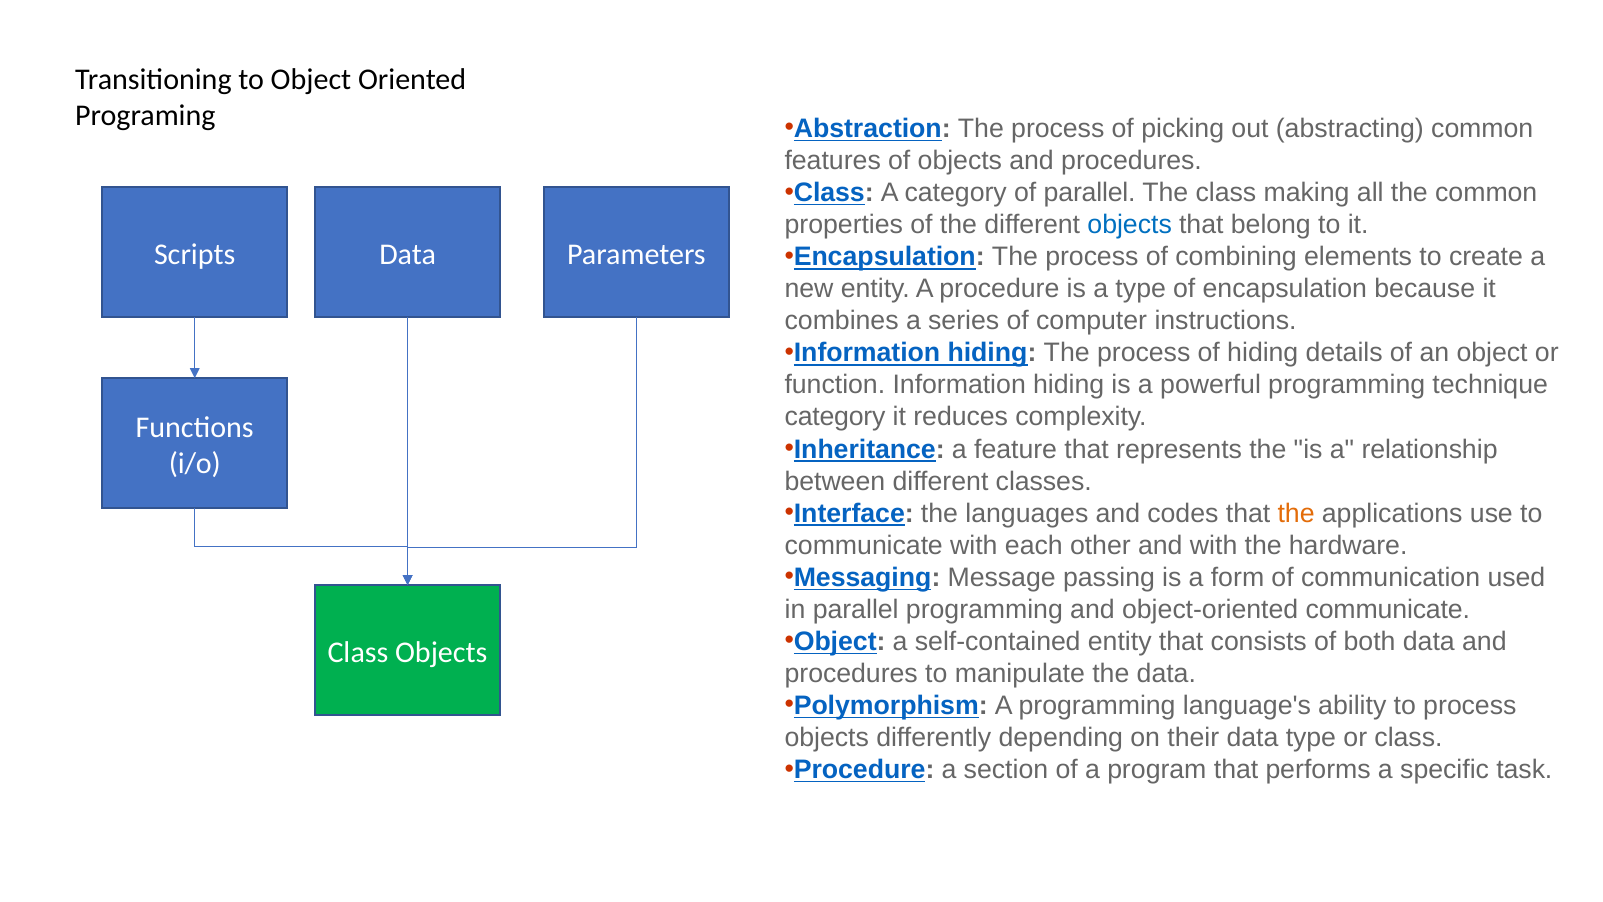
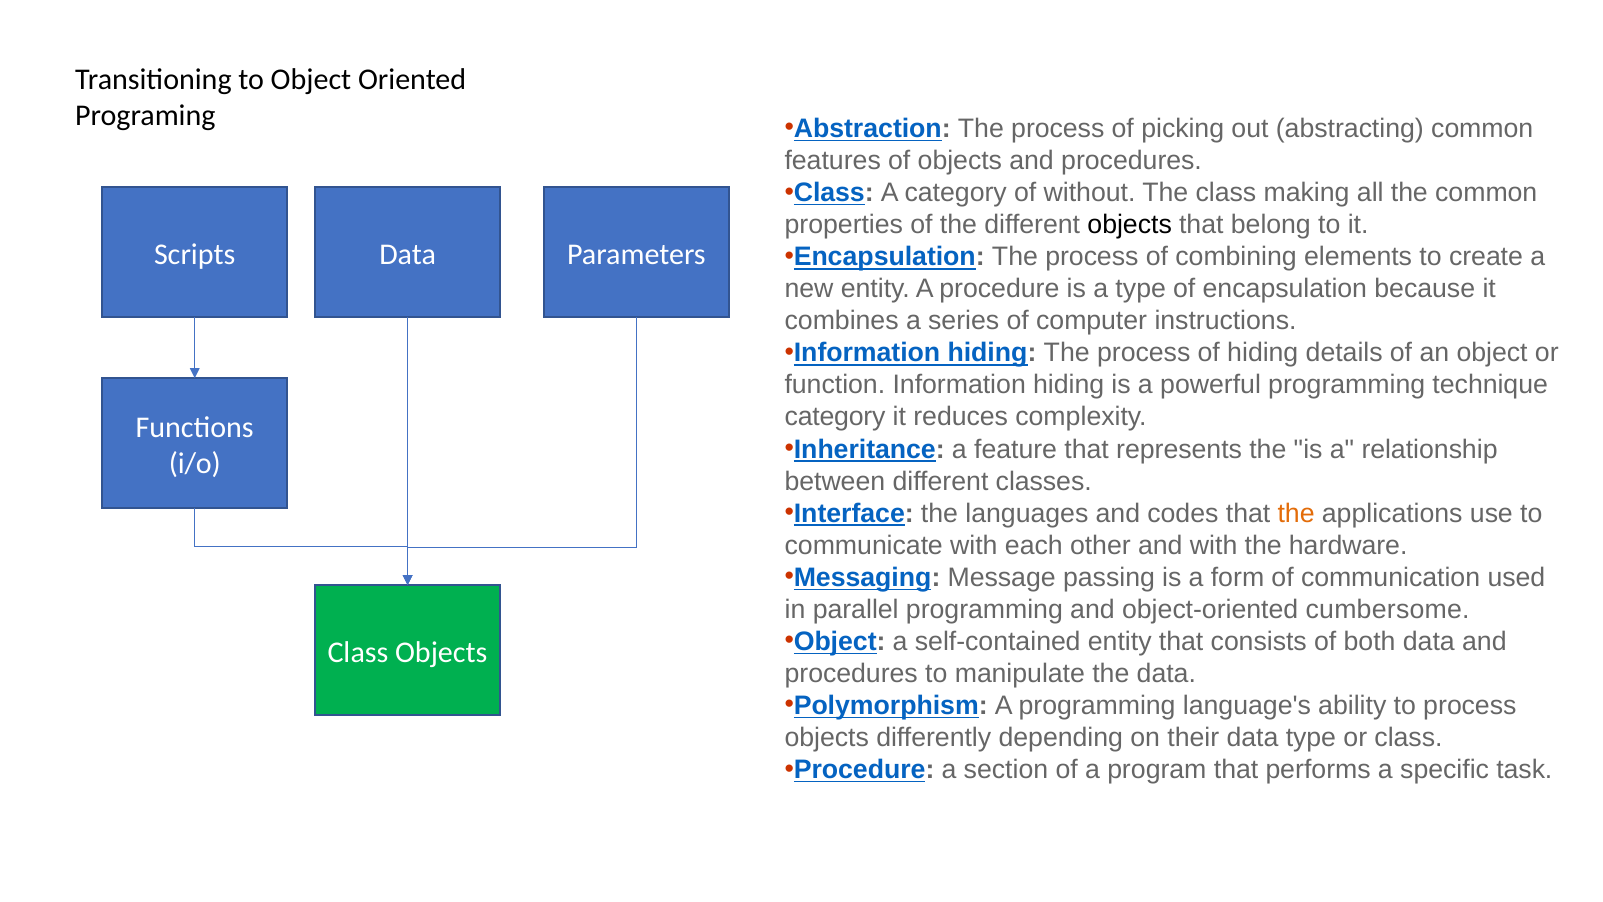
of parallel: parallel -> without
objects at (1130, 225) colour: blue -> black
object-oriented communicate: communicate -> cumbersome
